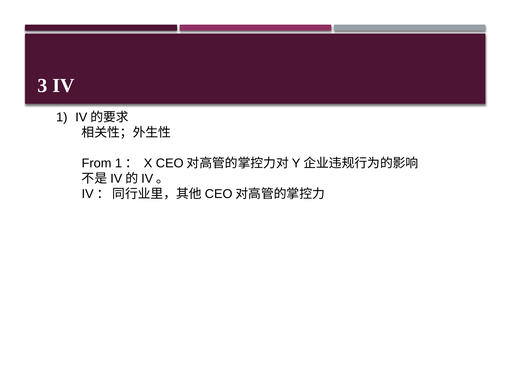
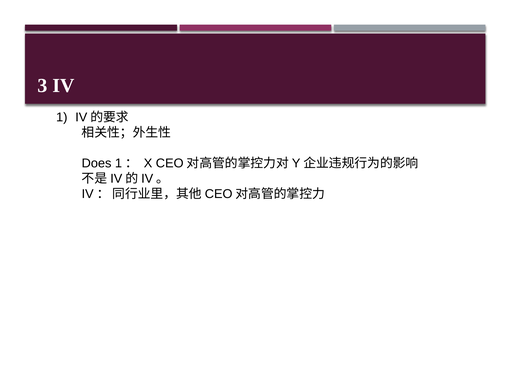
From: From -> Does
